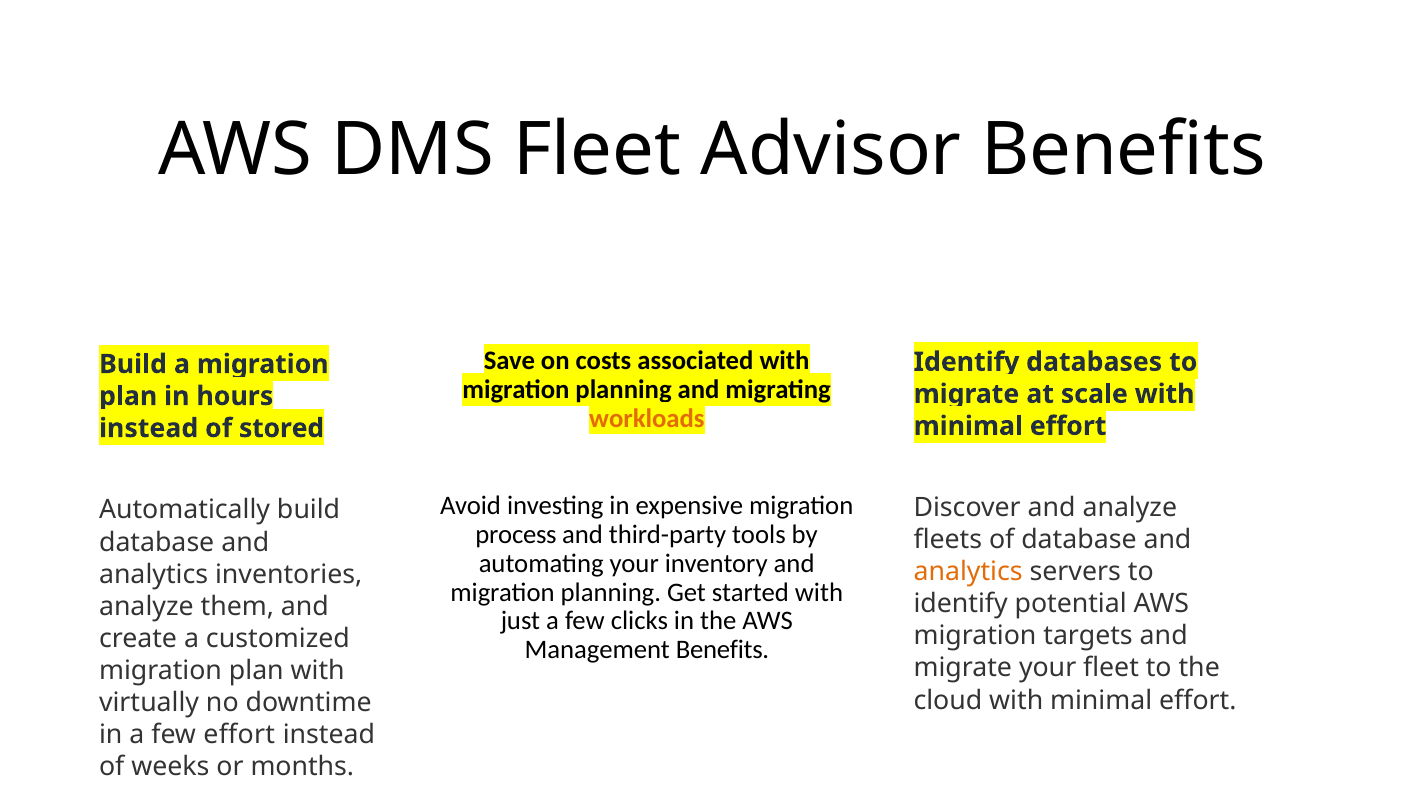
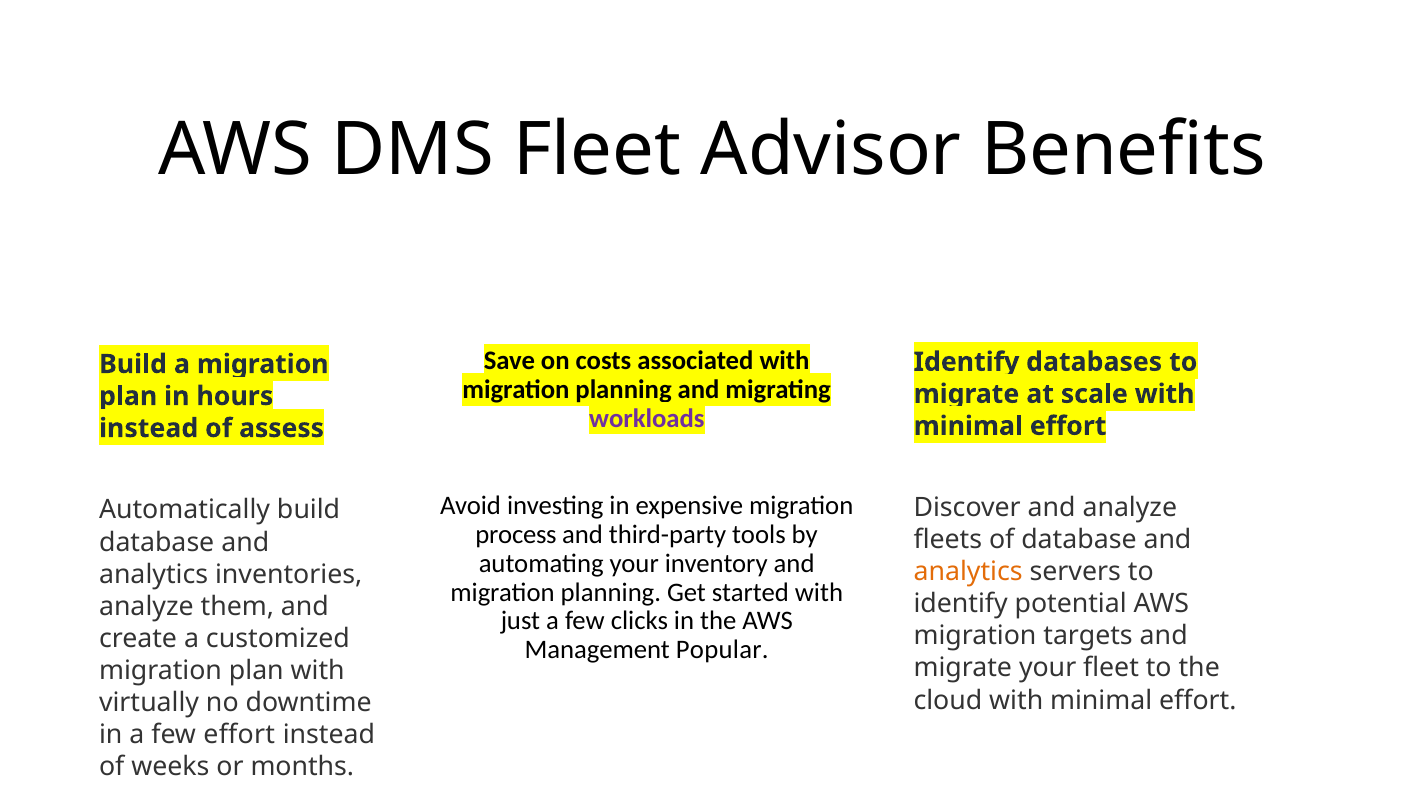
workloads colour: orange -> purple
stored: stored -> assess
Management Benefits: Benefits -> Popular
